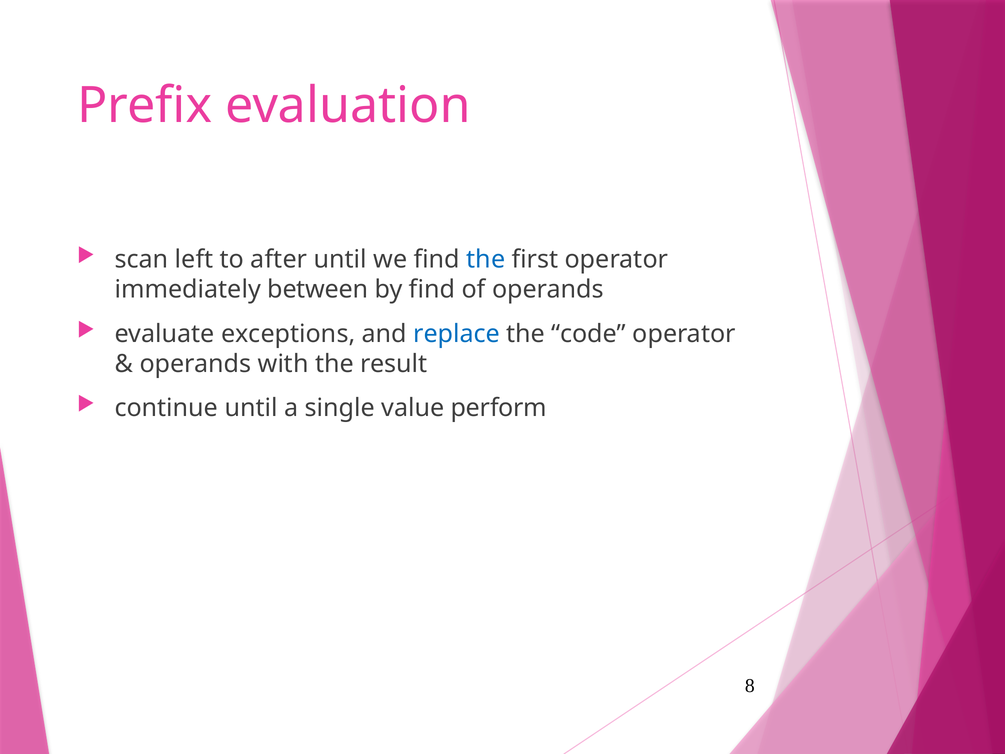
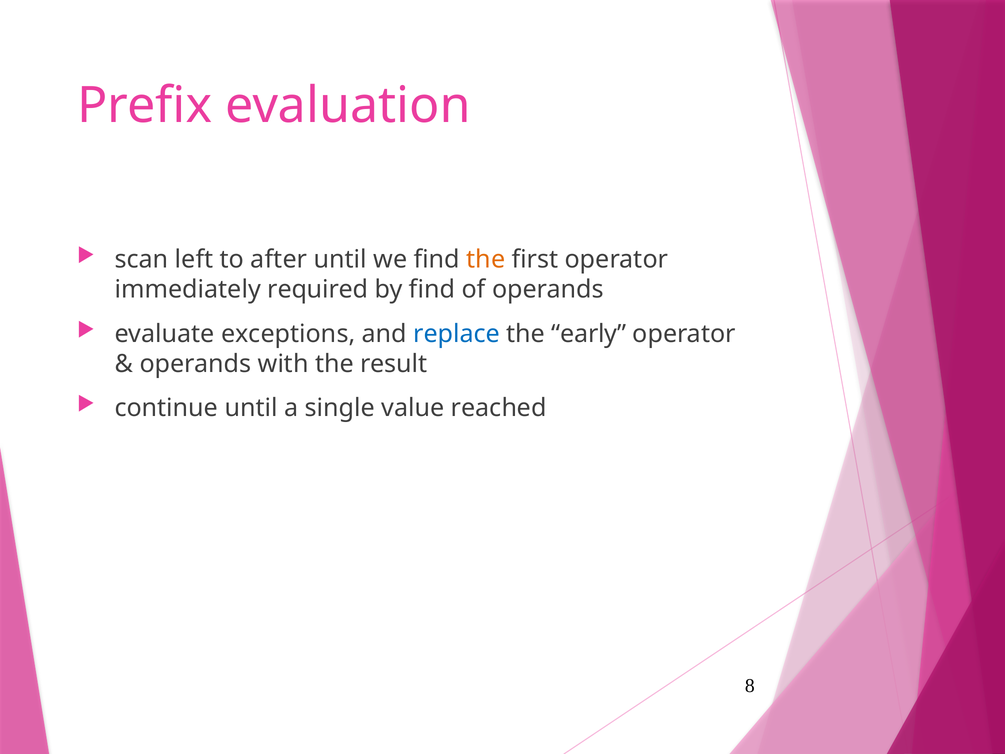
the at (486, 259) colour: blue -> orange
between: between -> required
code: code -> early
perform: perform -> reached
